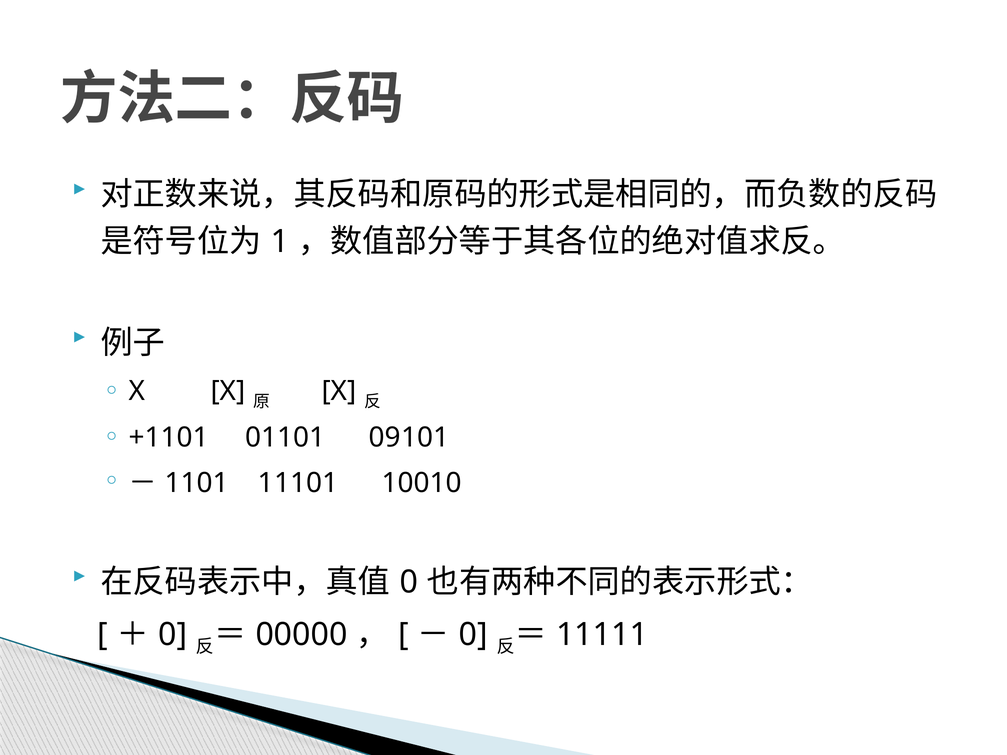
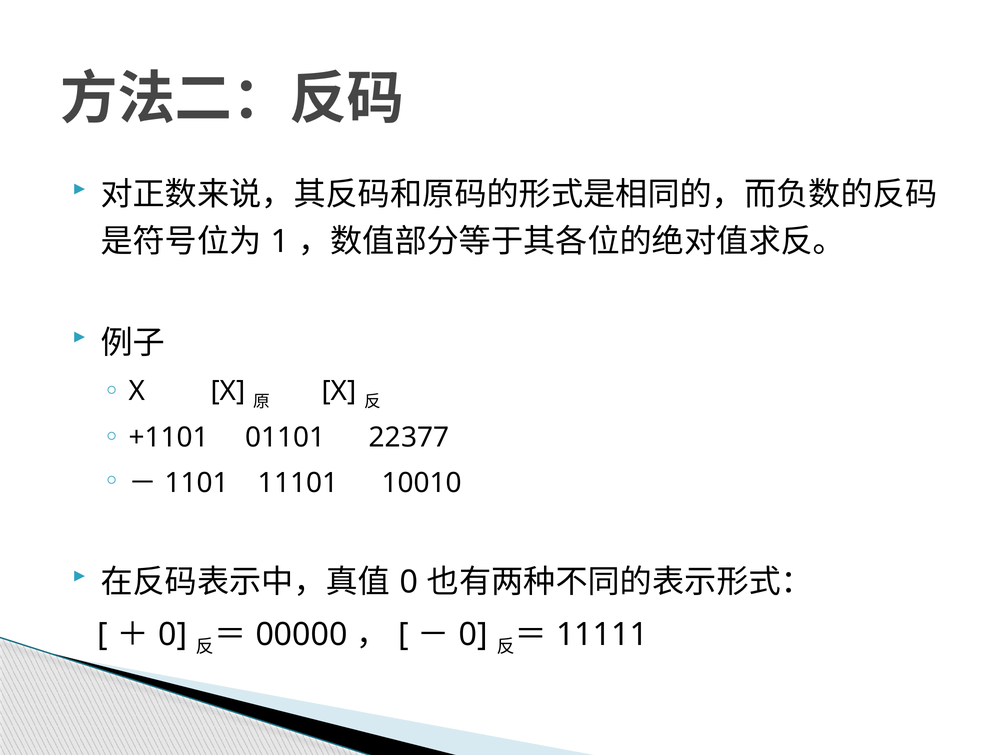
09101: 09101 -> 22377
